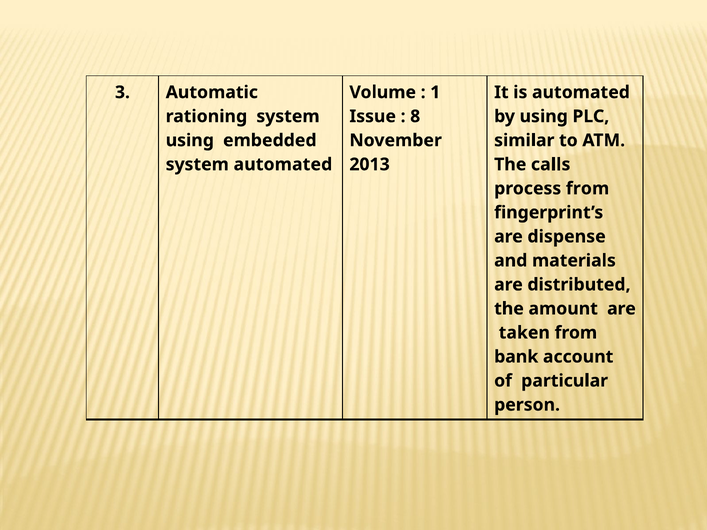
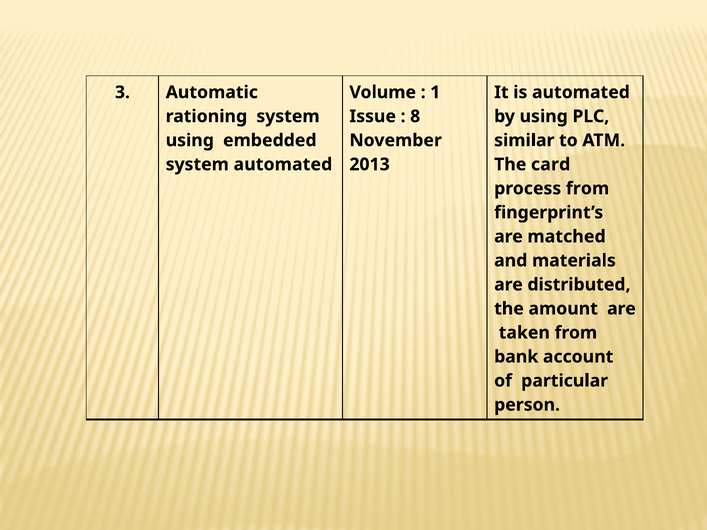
calls: calls -> card
dispense: dispense -> matched
